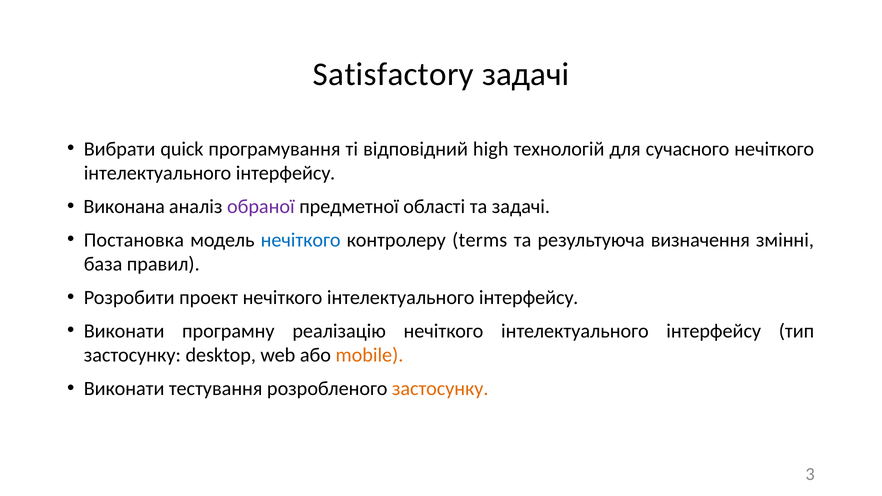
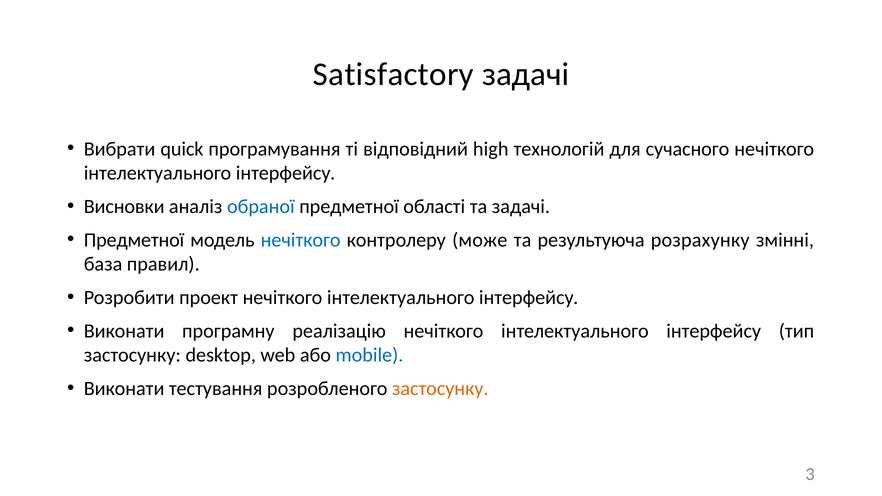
Виконана: Виконана -> Висновки
обраної colour: purple -> blue
Постановка at (134, 240): Постановка -> Предметної
terms: terms -> може
визначення: визначення -> розрахунку
mobile colour: orange -> blue
